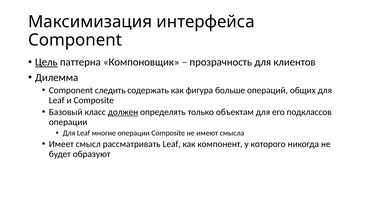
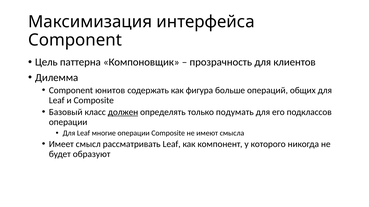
Цель underline: present -> none
следить: следить -> юнитов
объектам: объектам -> подумать
